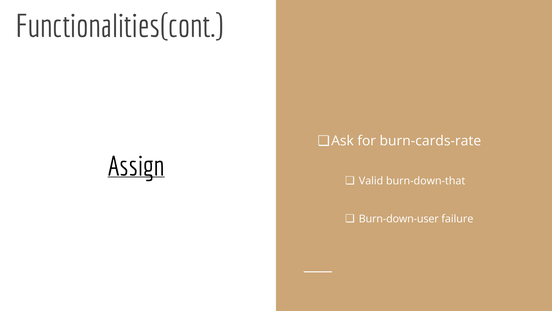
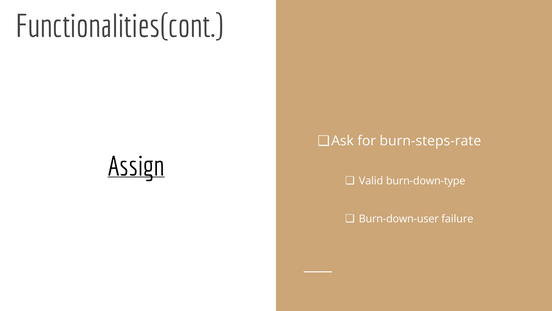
burn-cards-rate: burn-cards-rate -> burn-steps-rate
burn-down-that: burn-down-that -> burn-down-type
